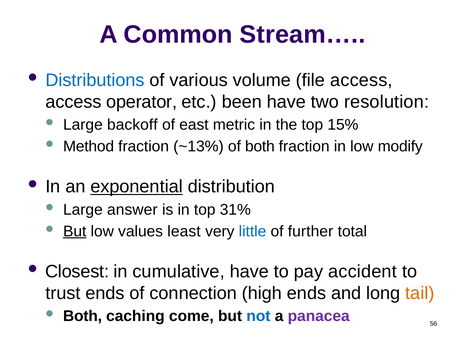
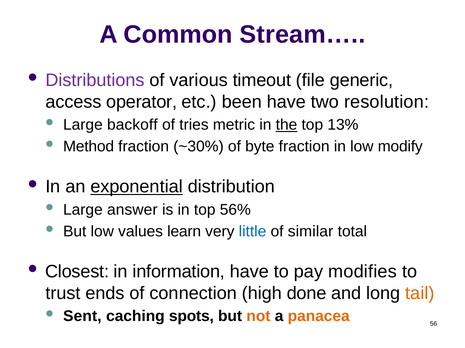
Distributions colour: blue -> purple
volume: volume -> timeout
file access: access -> generic
east: east -> tries
the underline: none -> present
15%: 15% -> 13%
~13%: ~13% -> ~30%
of both: both -> byte
31%: 31% -> 56%
But at (75, 232) underline: present -> none
least: least -> learn
further: further -> similar
cumulative: cumulative -> information
accident: accident -> modifies
high ends: ends -> done
Both at (83, 317): Both -> Sent
come: come -> spots
not colour: blue -> orange
panacea colour: purple -> orange
